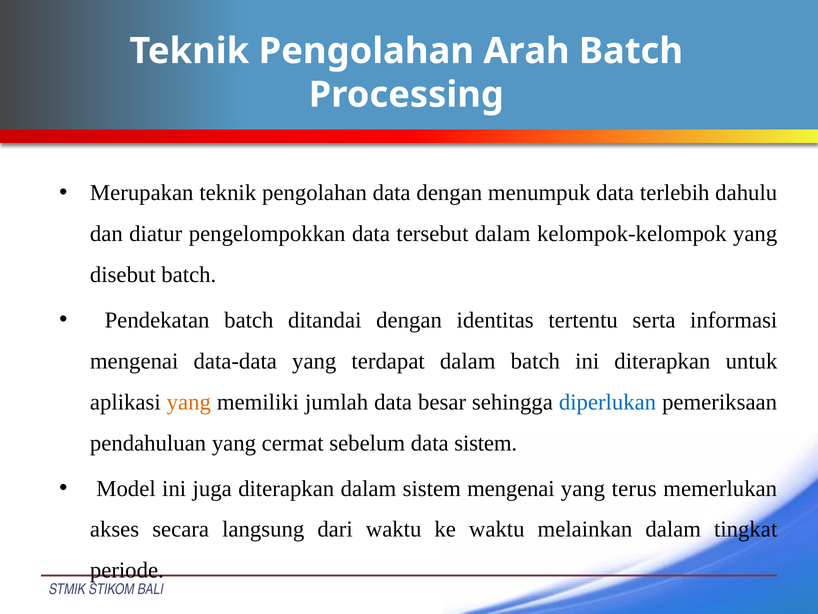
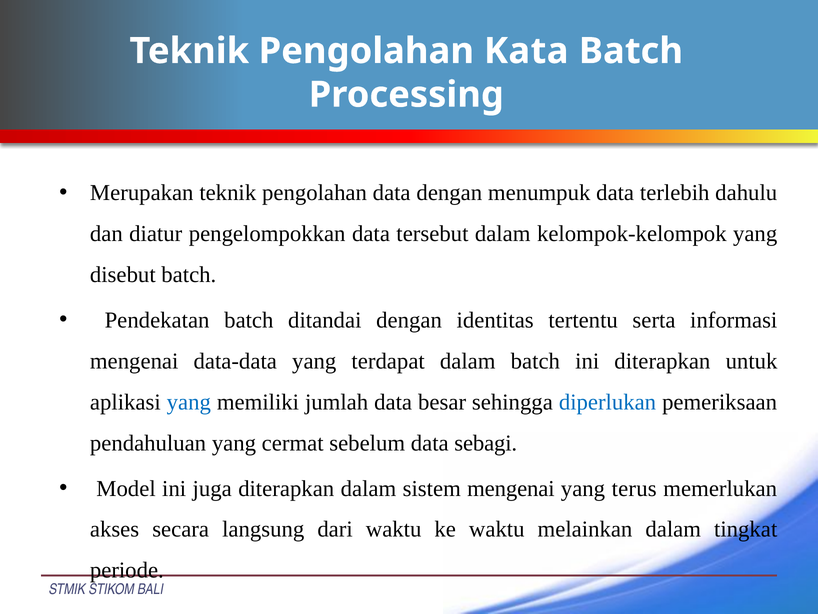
Arah: Arah -> Kata
yang at (189, 402) colour: orange -> blue
data sistem: sistem -> sebagi
